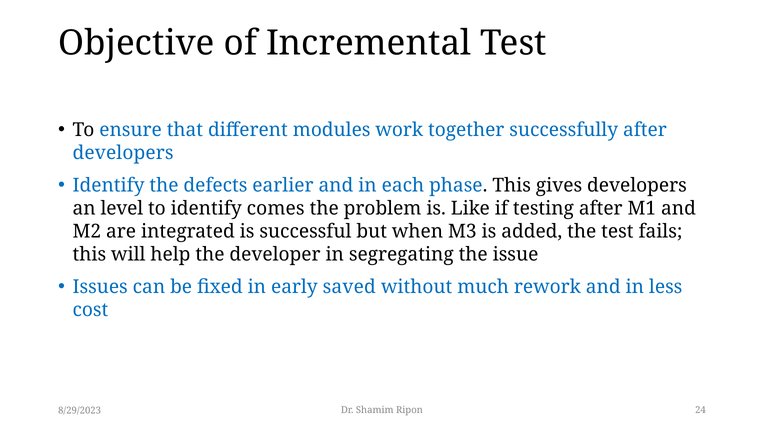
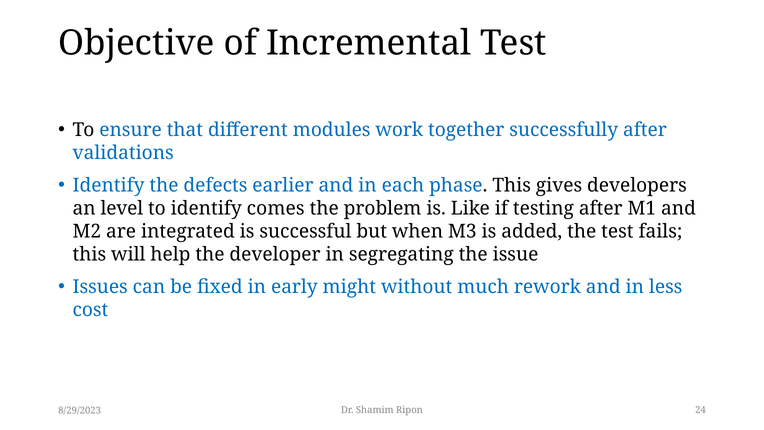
developers at (123, 153): developers -> validations
saved: saved -> might
